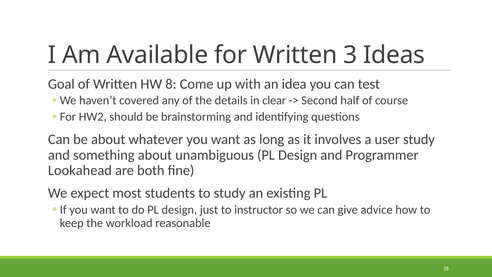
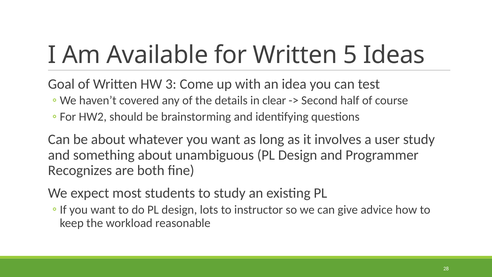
3: 3 -> 5
8: 8 -> 3
Lookahead: Lookahead -> Recognizes
just: just -> lots
